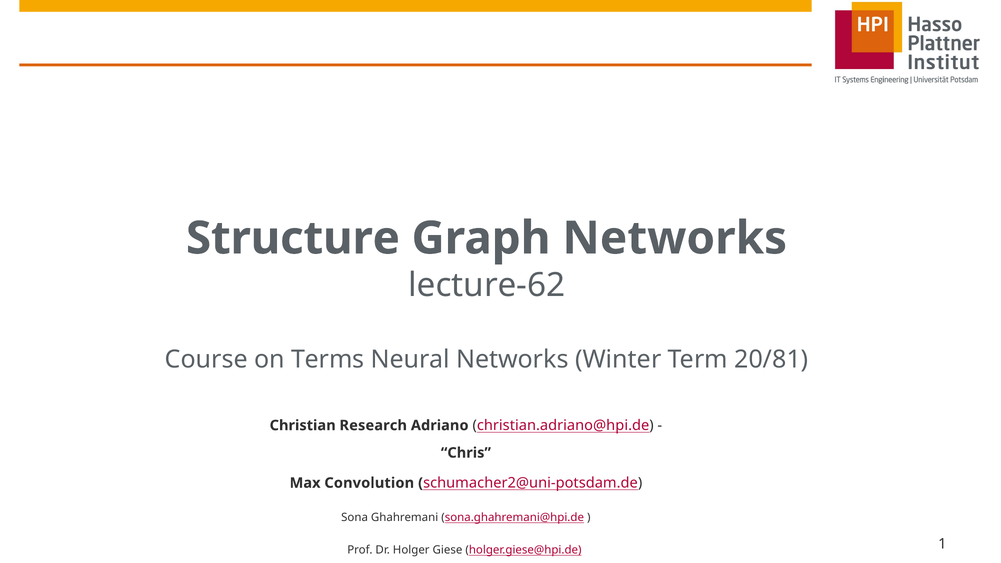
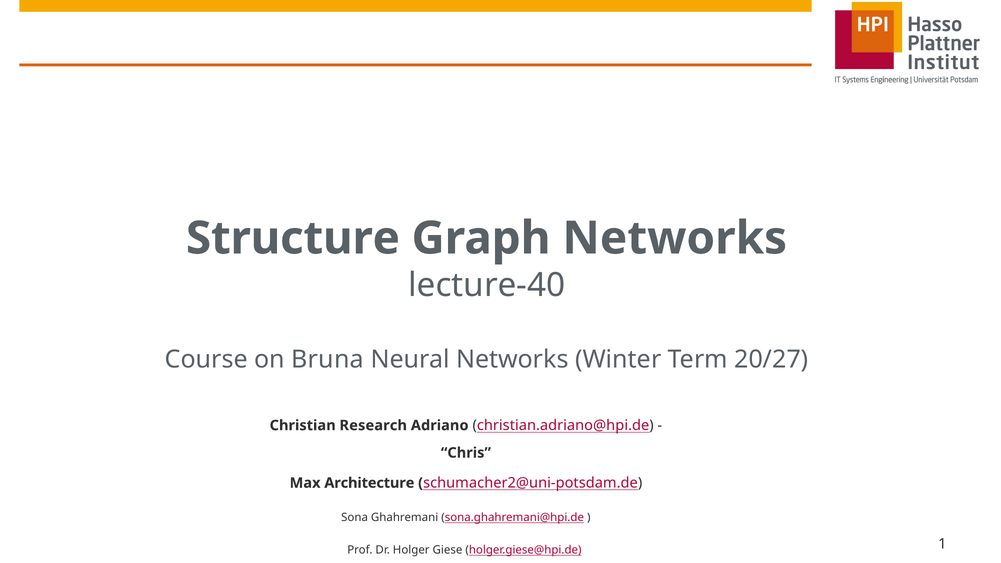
lecture-62: lecture-62 -> lecture-40
Terms: Terms -> Bruna
20/81: 20/81 -> 20/27
Convolution: Convolution -> Architecture
